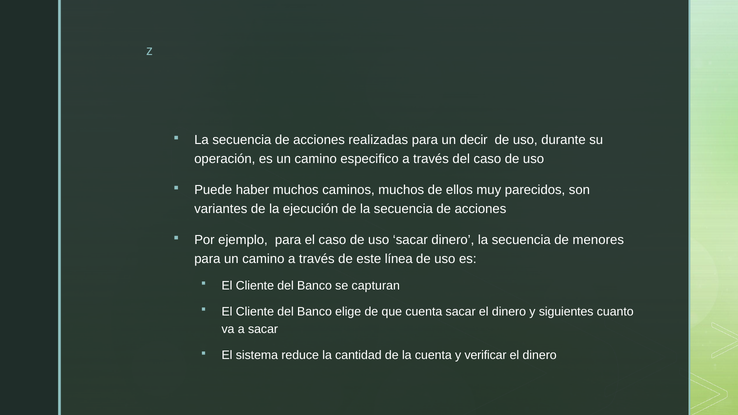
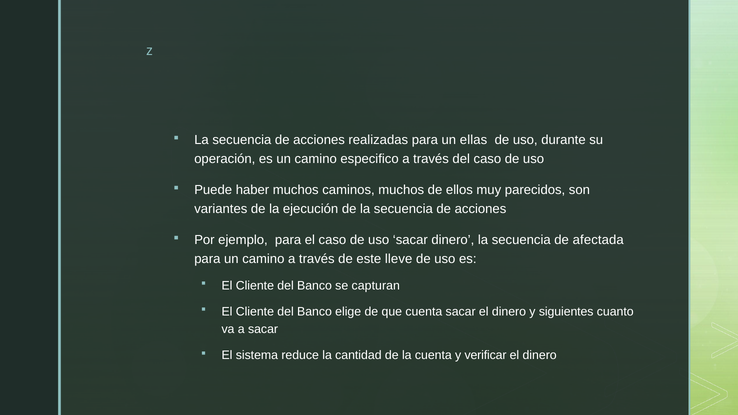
decir: decir -> ellas
menores: menores -> afectada
línea: línea -> lleve
